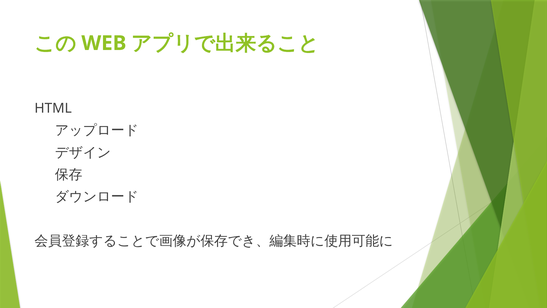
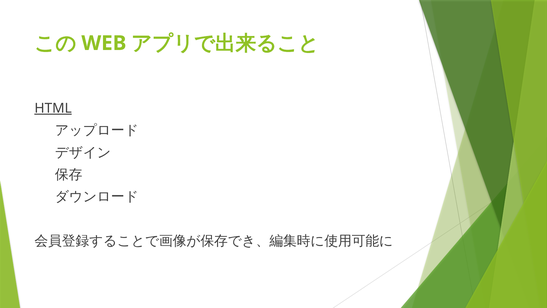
HTML underline: none -> present
